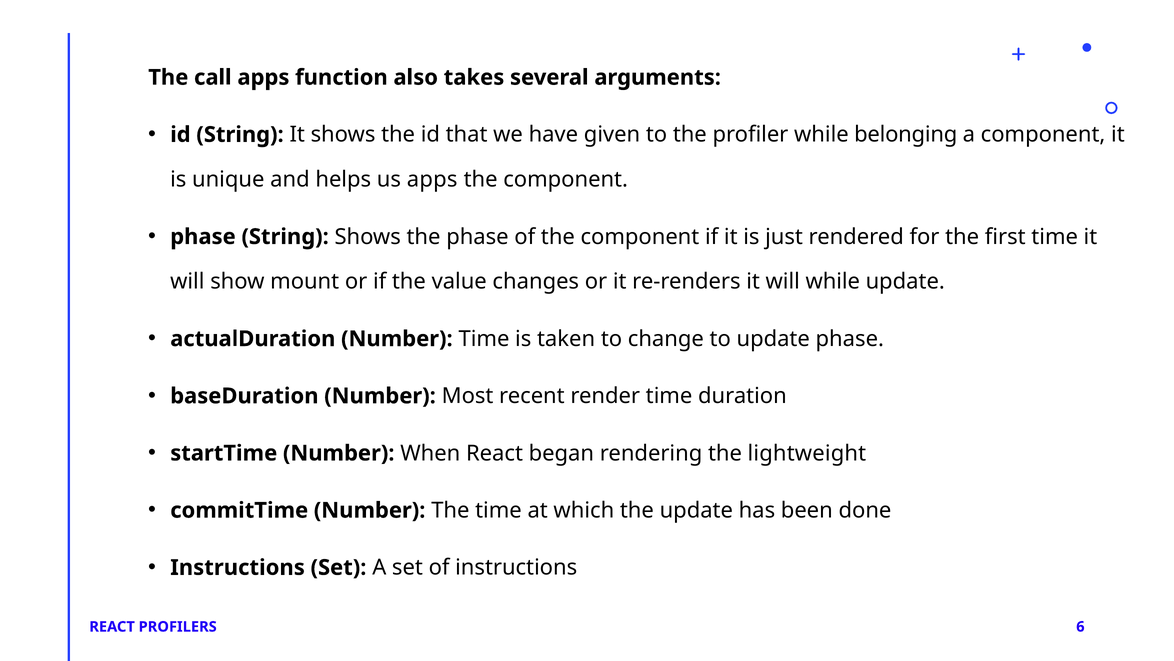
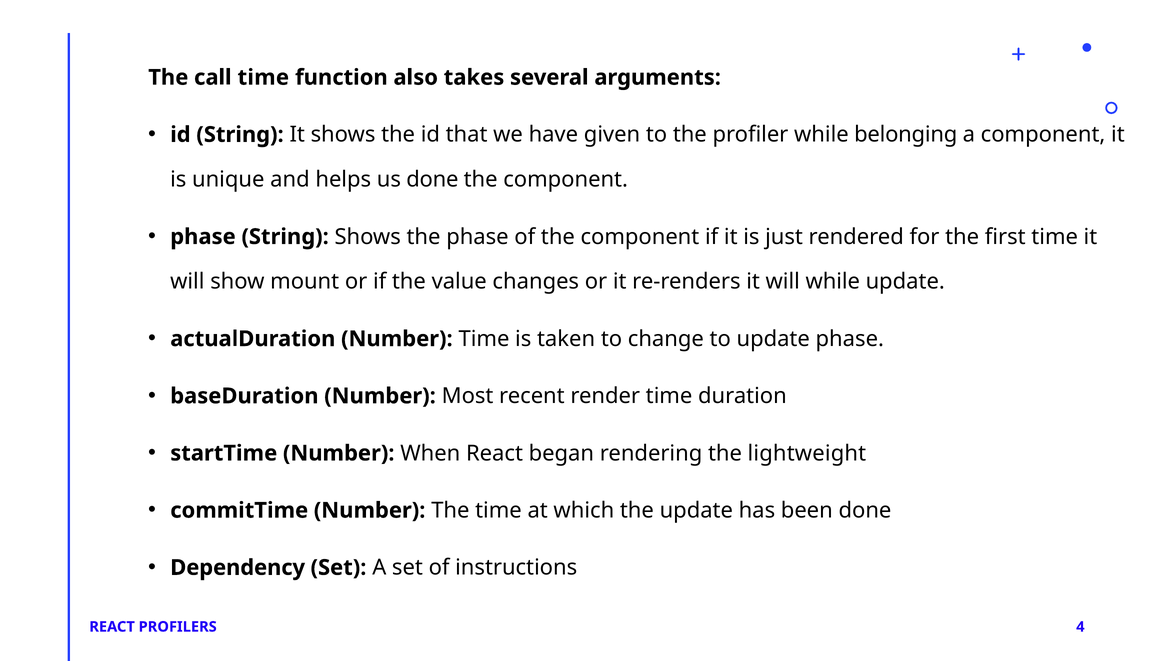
call apps: apps -> time
us apps: apps -> done
Instructions at (238, 567): Instructions -> Dependency
6: 6 -> 4
